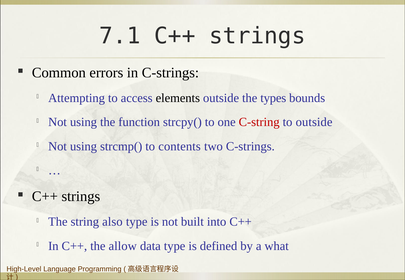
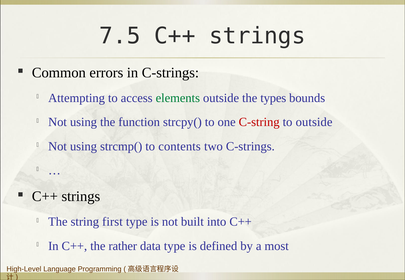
7.1: 7.1 -> 7.5
elements colour: black -> green
also: also -> first
allow: allow -> rather
what: what -> most
